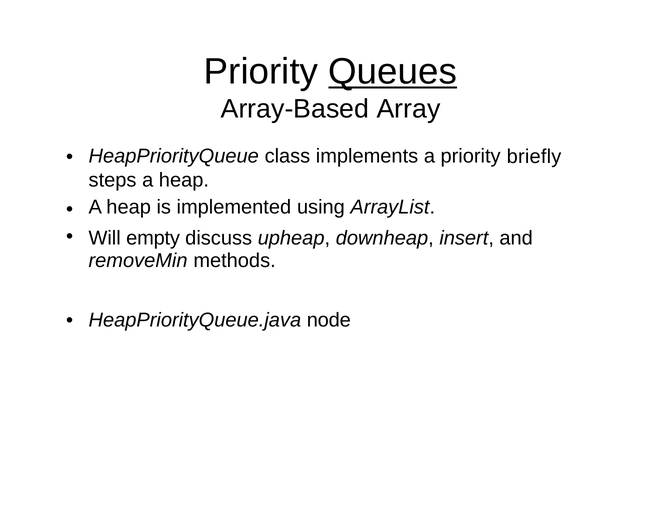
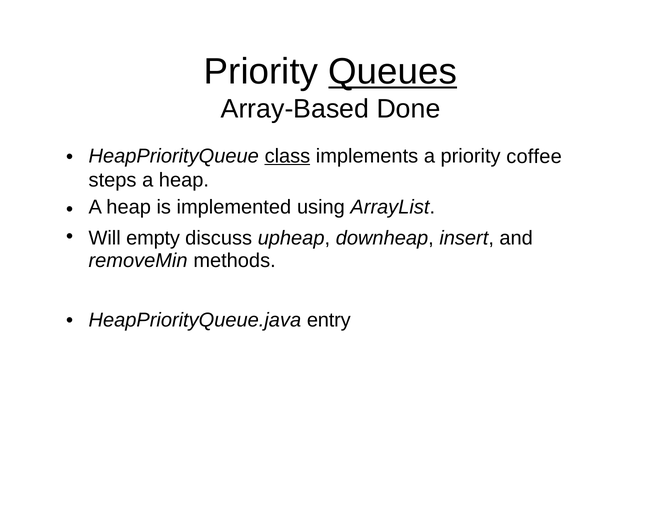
Array: Array -> Done
class underline: none -> present
briefly: briefly -> coffee
node: node -> entry
